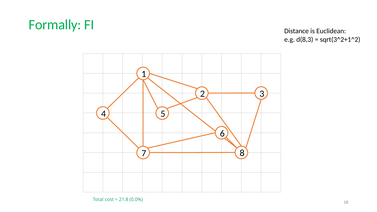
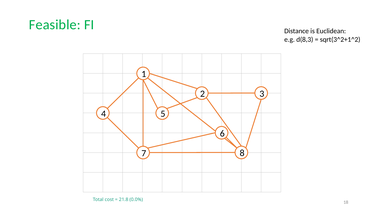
Formally: Formally -> Feasible
